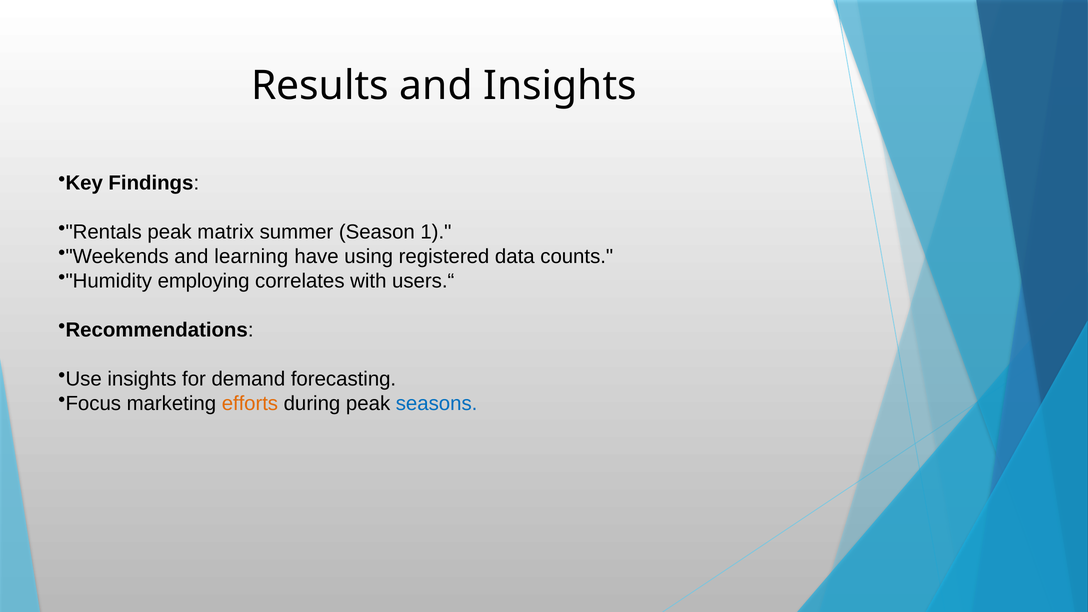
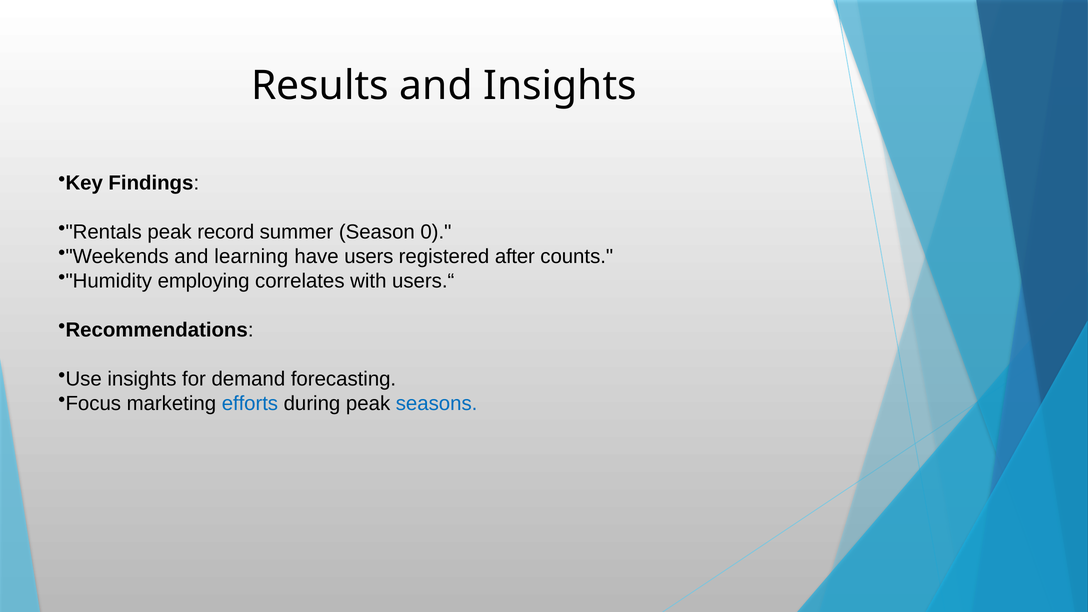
matrix: matrix -> record
1: 1 -> 0
using: using -> users
data: data -> after
efforts colour: orange -> blue
